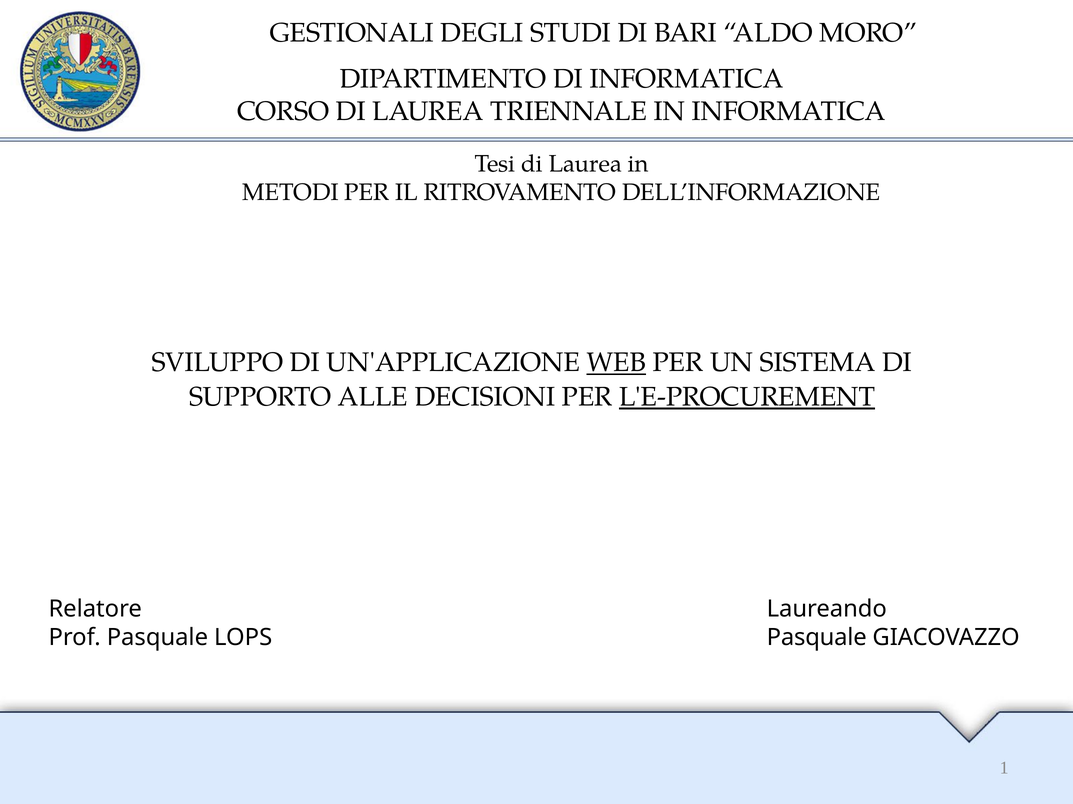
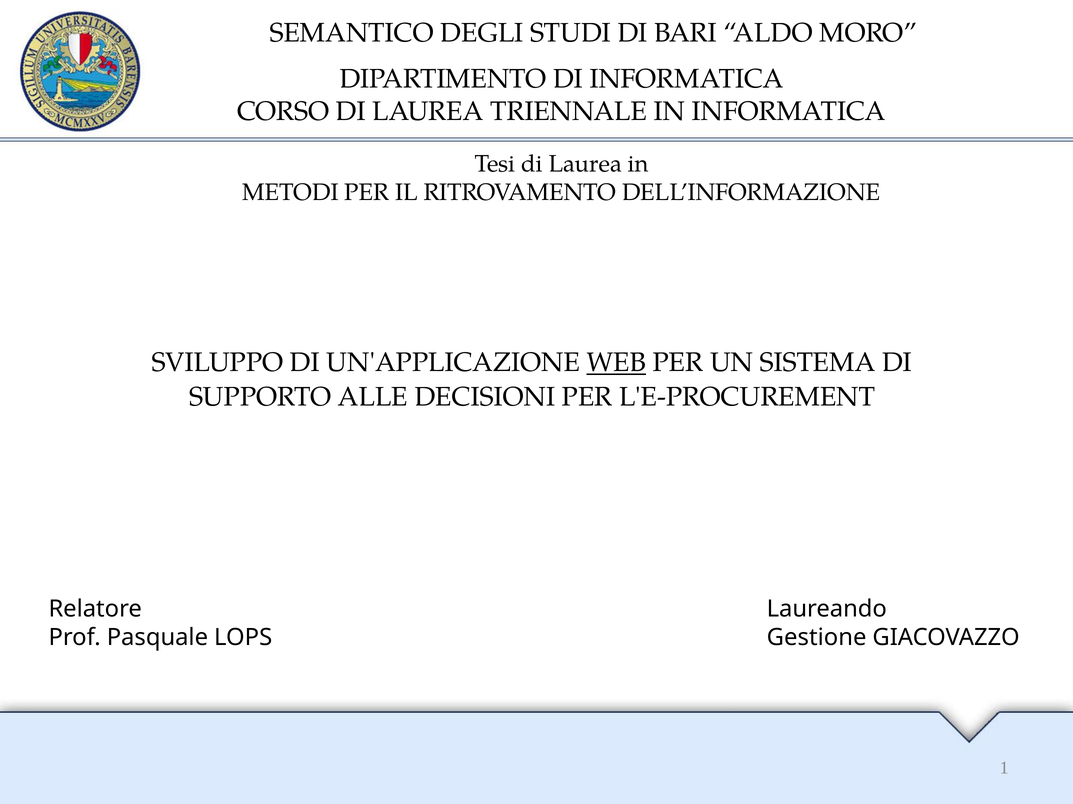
GESTIONALI: GESTIONALI -> SEMANTICO
L'E-PROCUREMENT underline: present -> none
Pasquale at (817, 638): Pasquale -> Gestione
